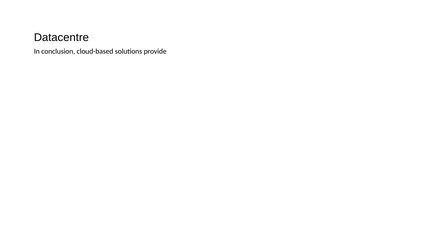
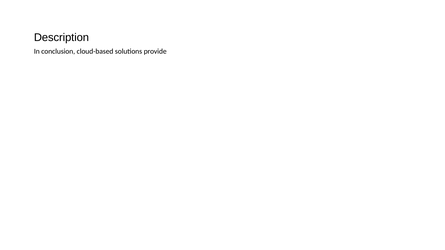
Datacentre: Datacentre -> Description
